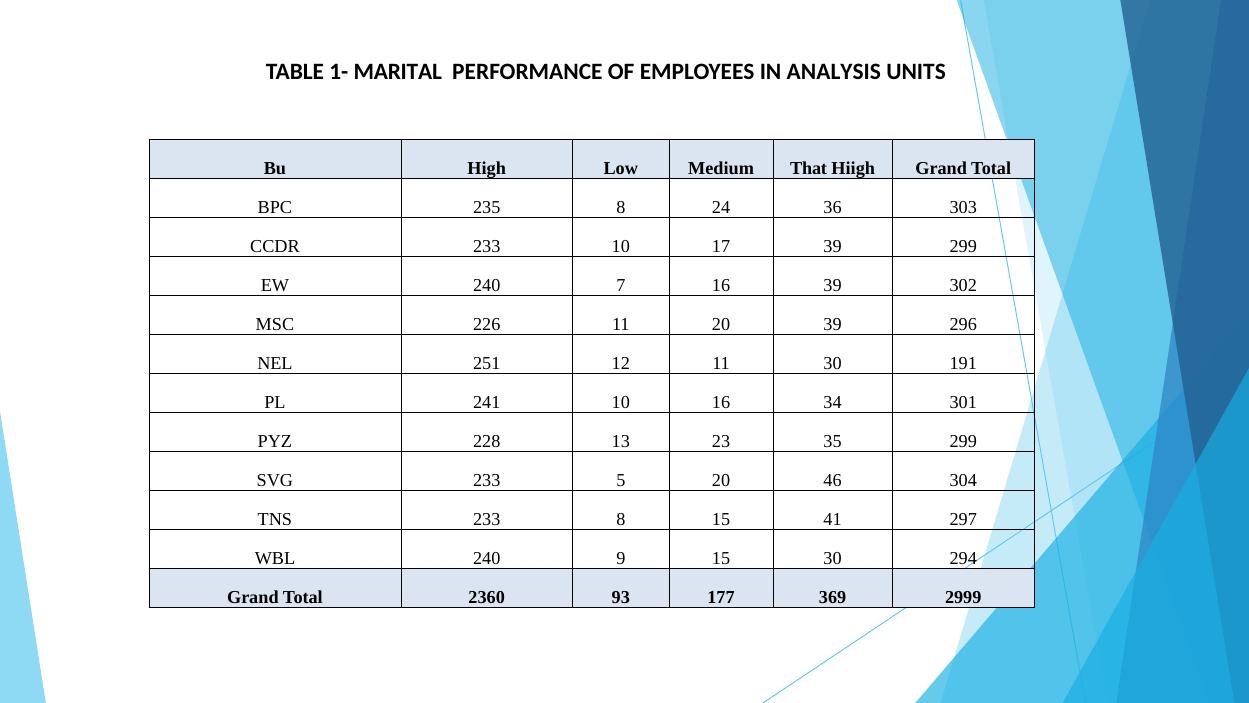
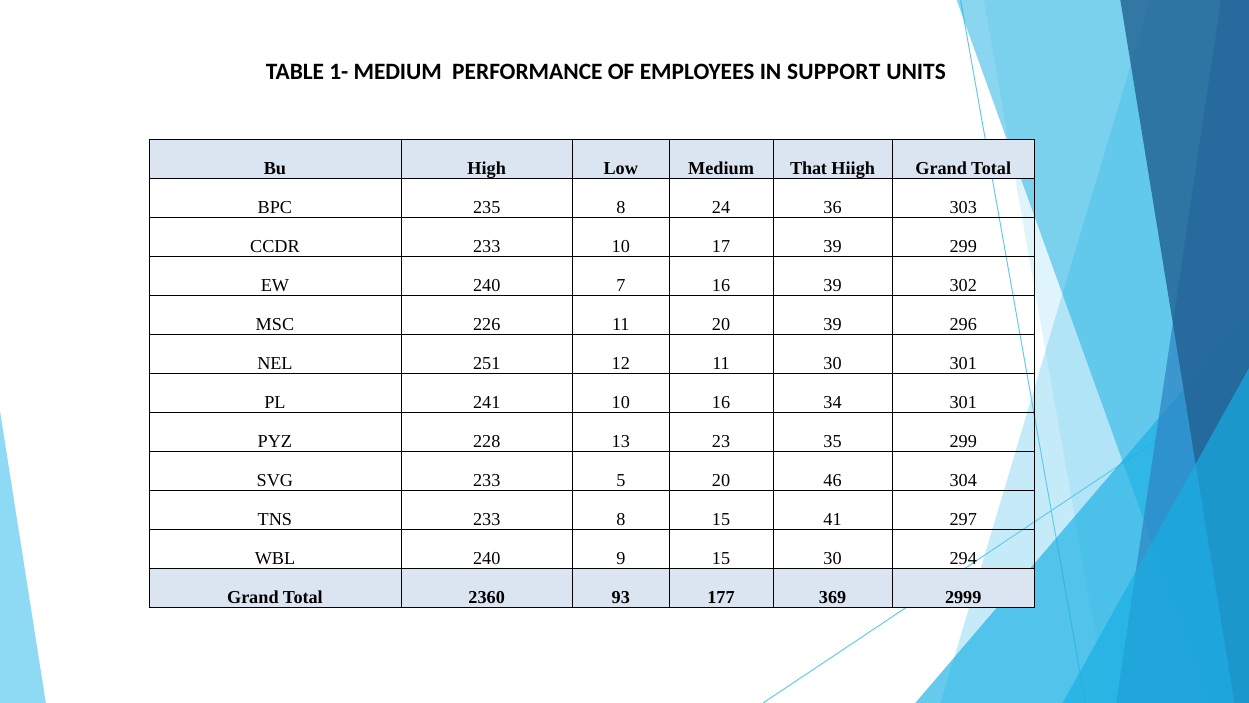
1- MARITAL: MARITAL -> MEDIUM
ANALYSIS: ANALYSIS -> SUPPORT
30 191: 191 -> 301
